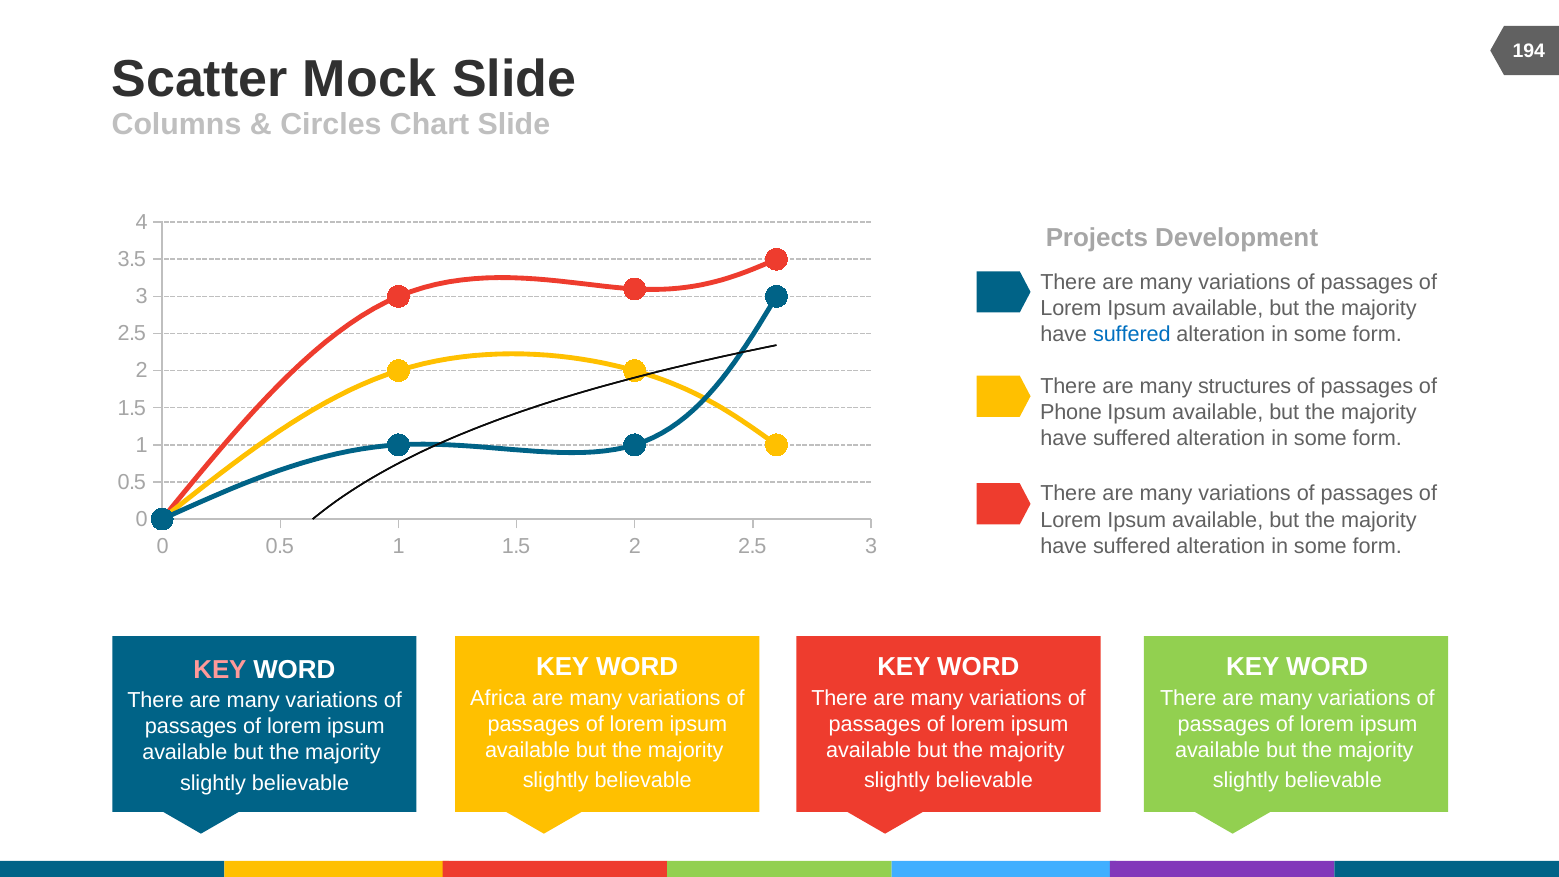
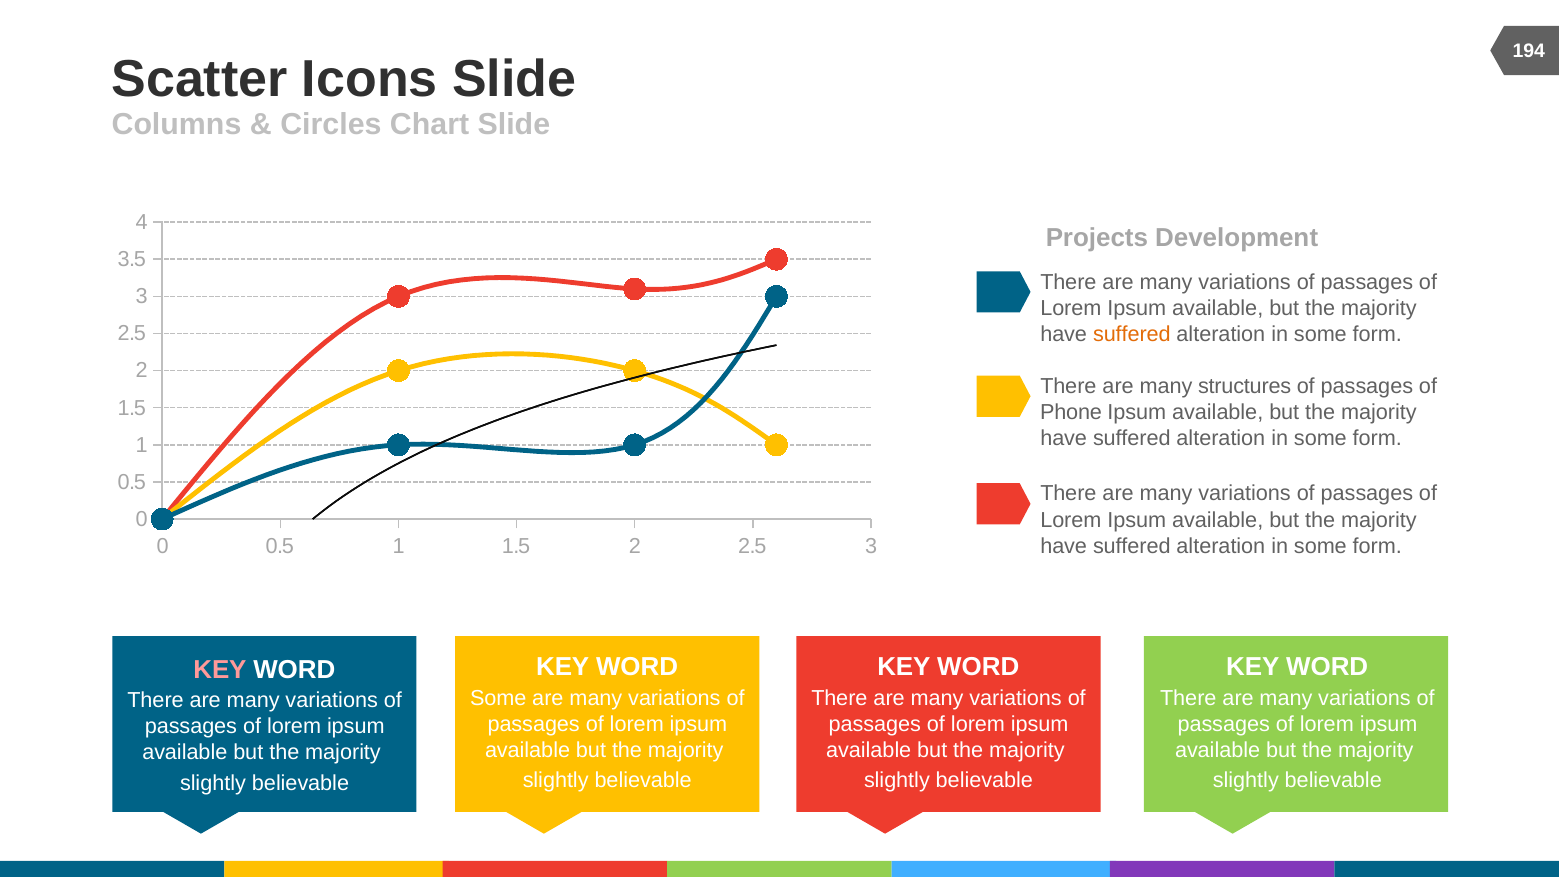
Mock: Mock -> Icons
suffered at (1132, 334) colour: blue -> orange
Africa at (498, 698): Africa -> Some
